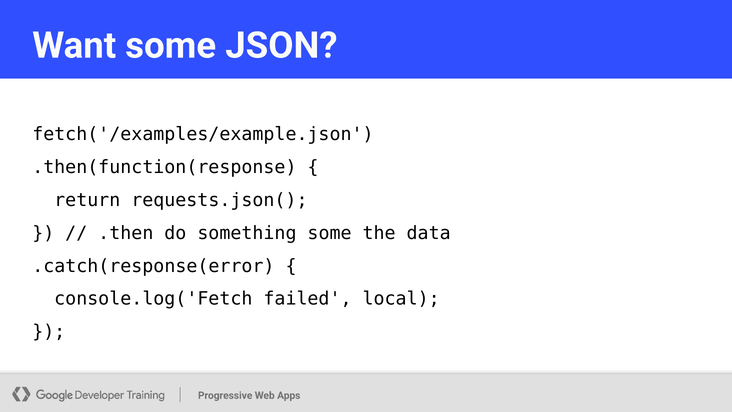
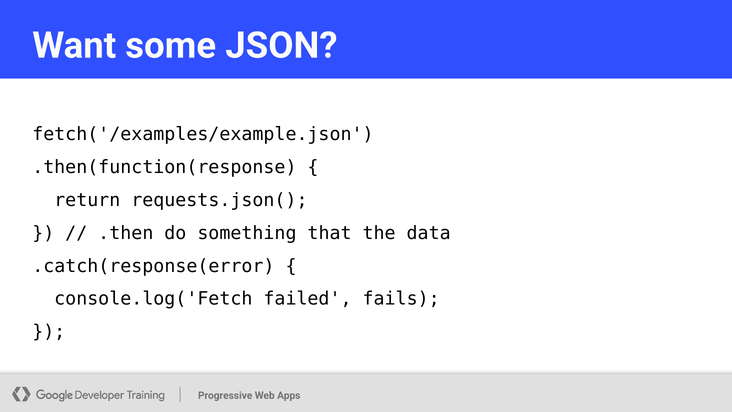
something some: some -> that
local: local -> fails
